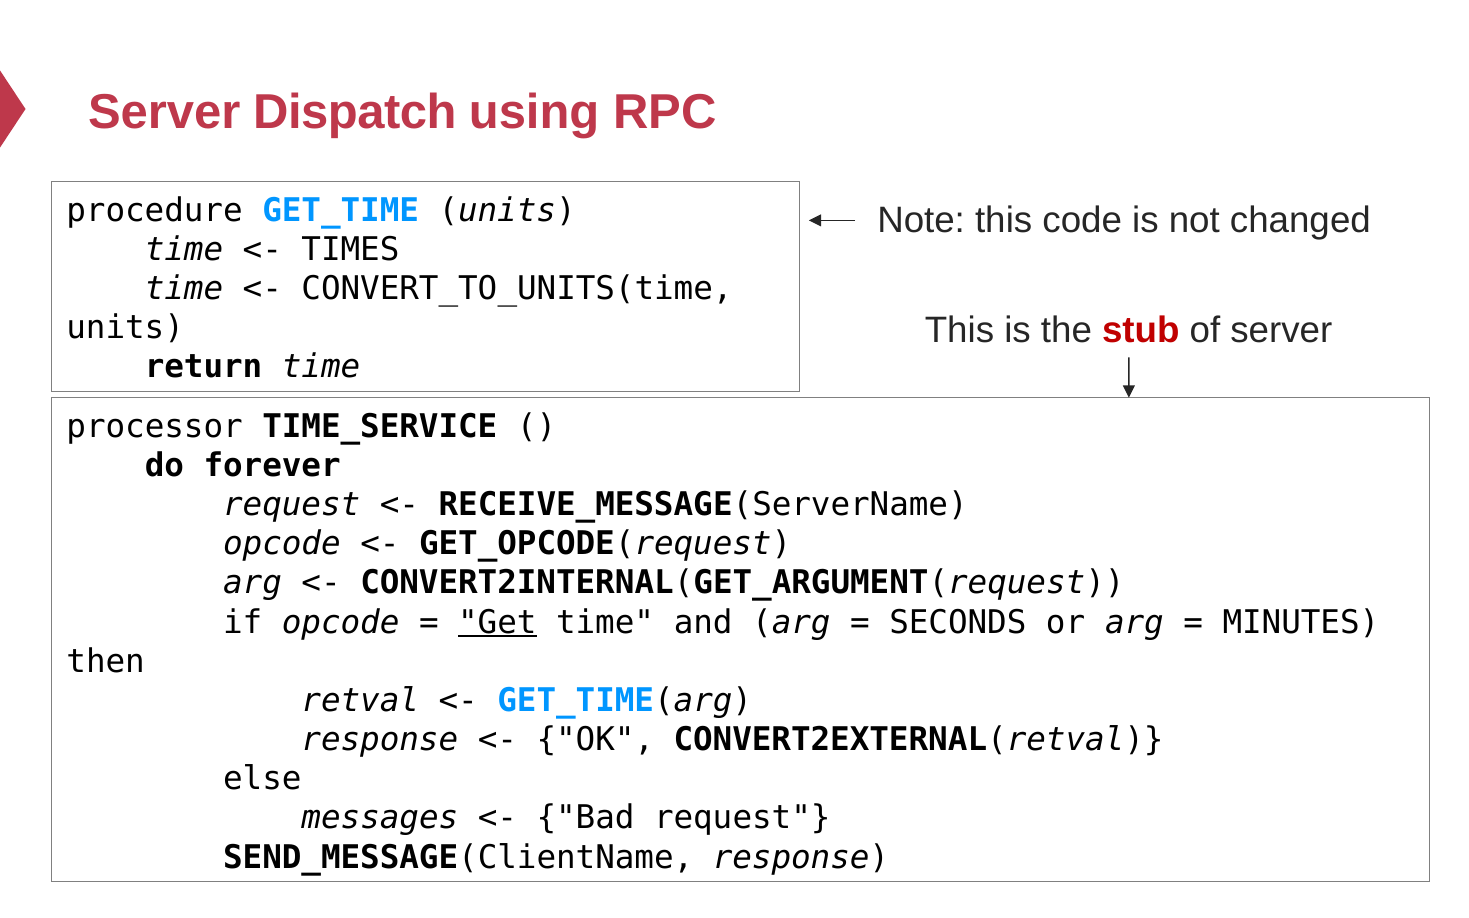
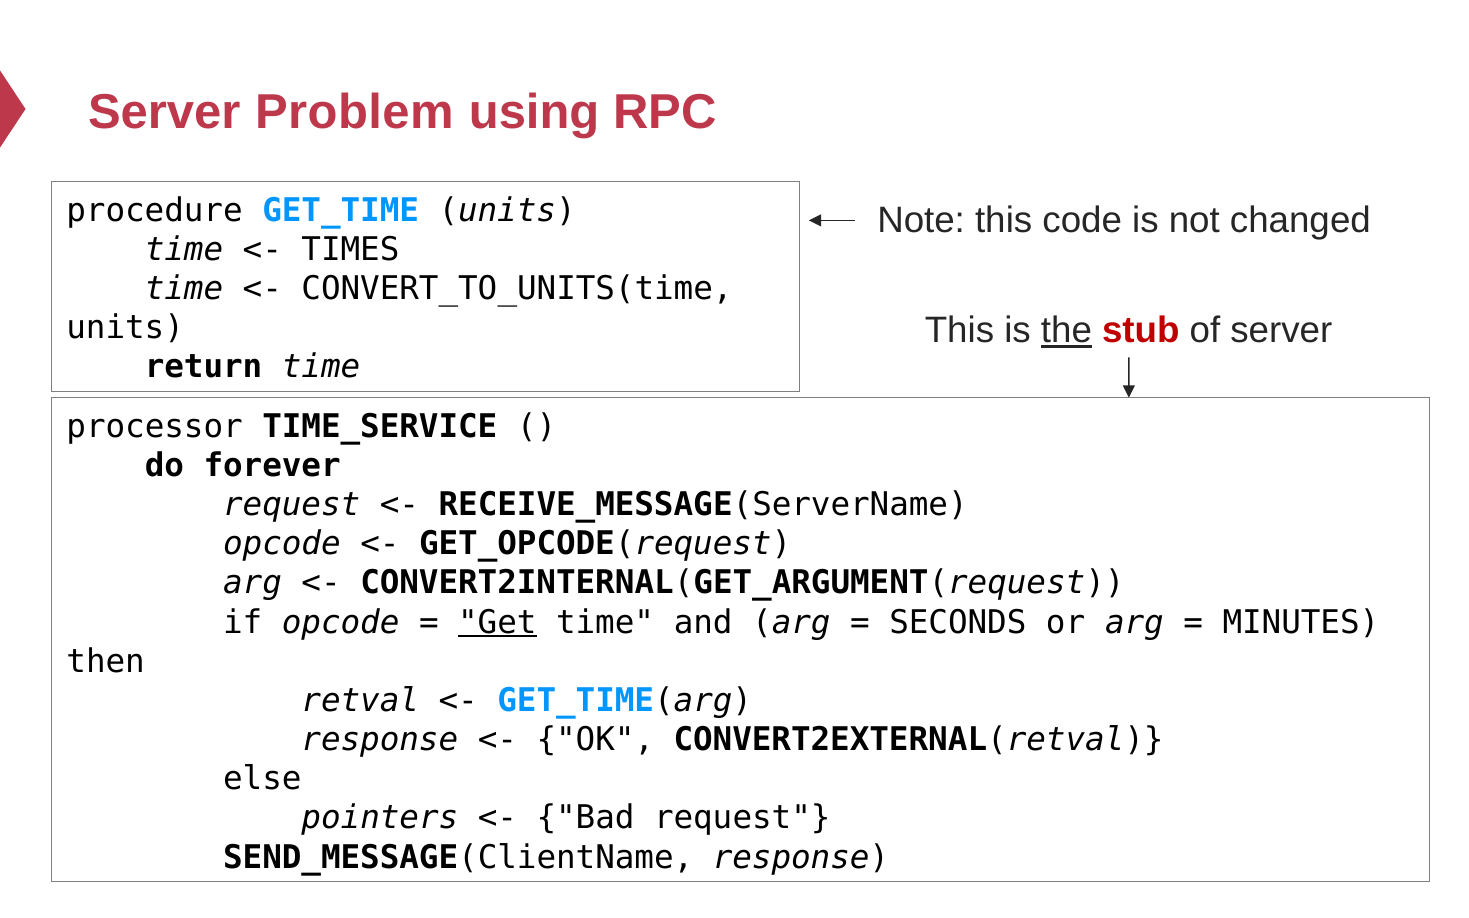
Dispatch: Dispatch -> Problem
the underline: none -> present
messages: messages -> pointers
